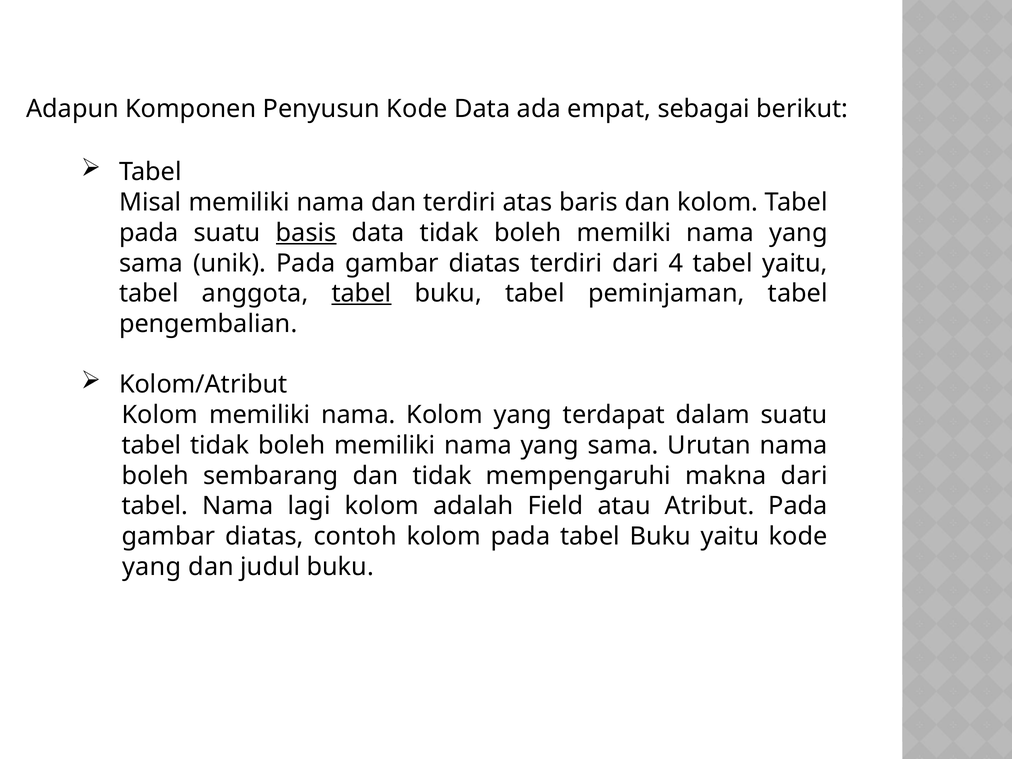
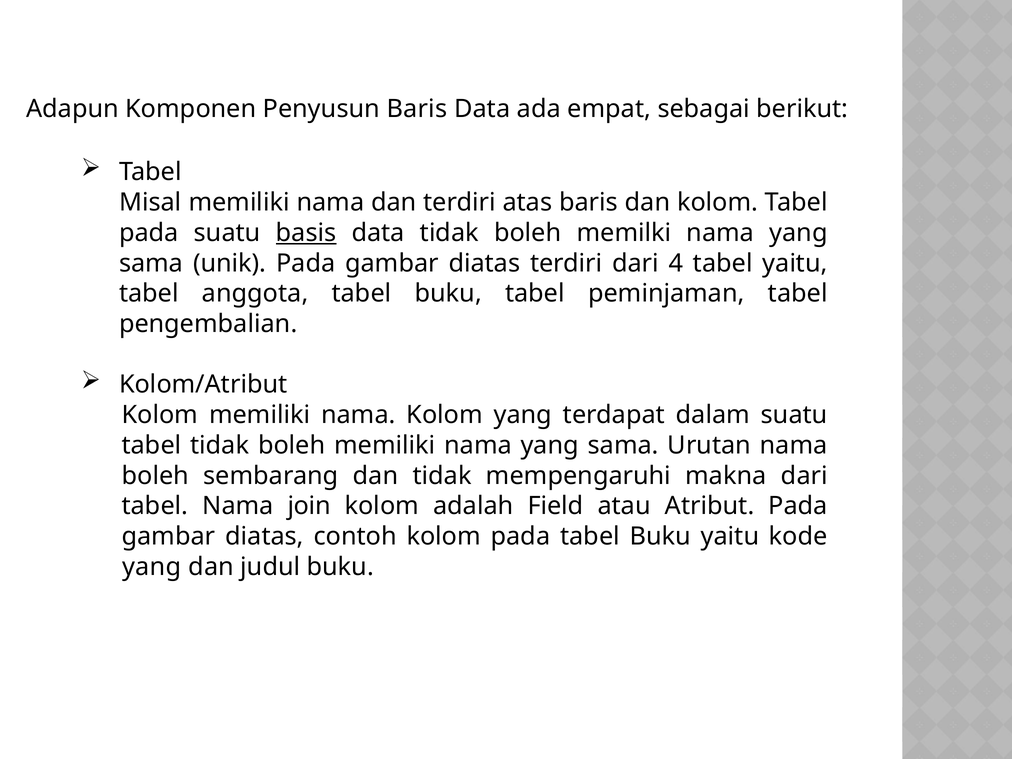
Penyusun Kode: Kode -> Baris
tabel at (361, 294) underline: present -> none
lagi: lagi -> join
